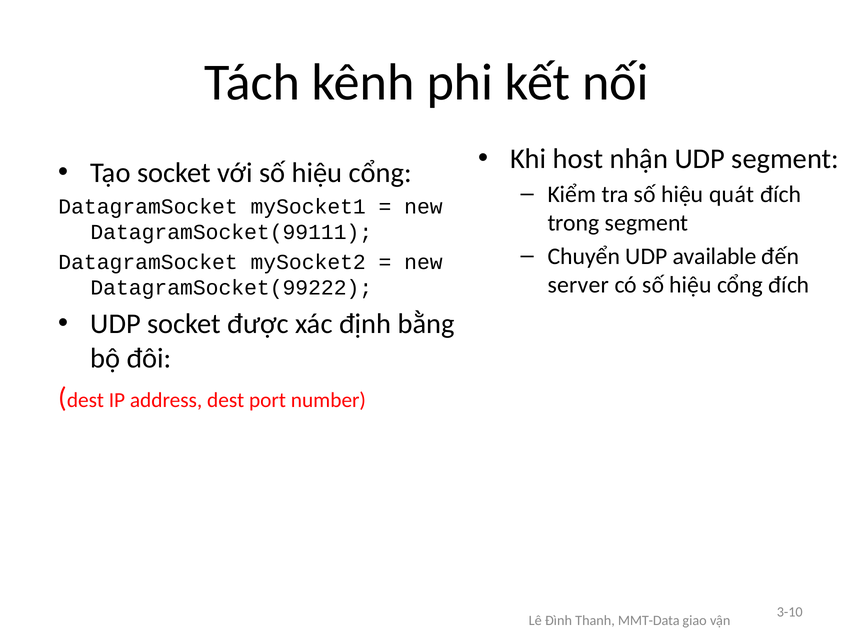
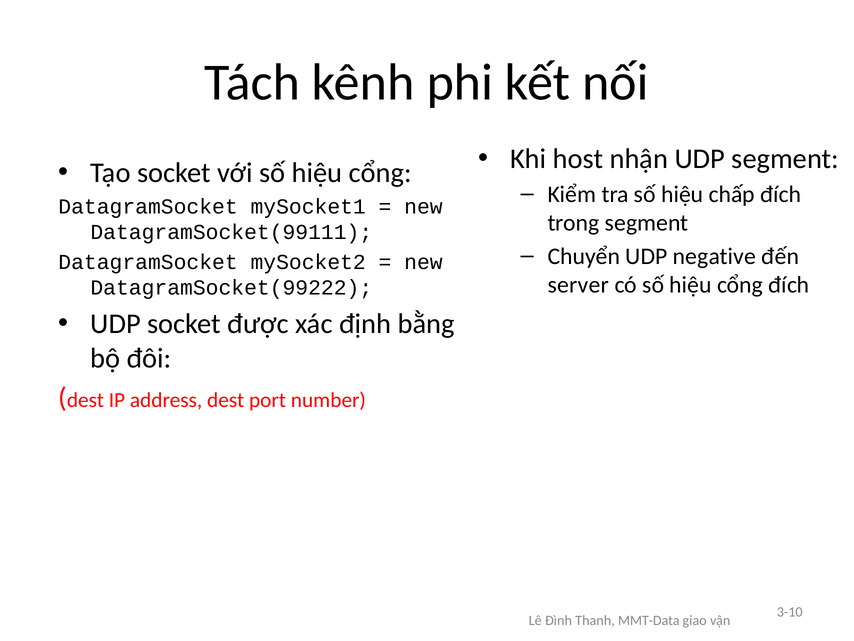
quát: quát -> chấp
available: available -> negative
